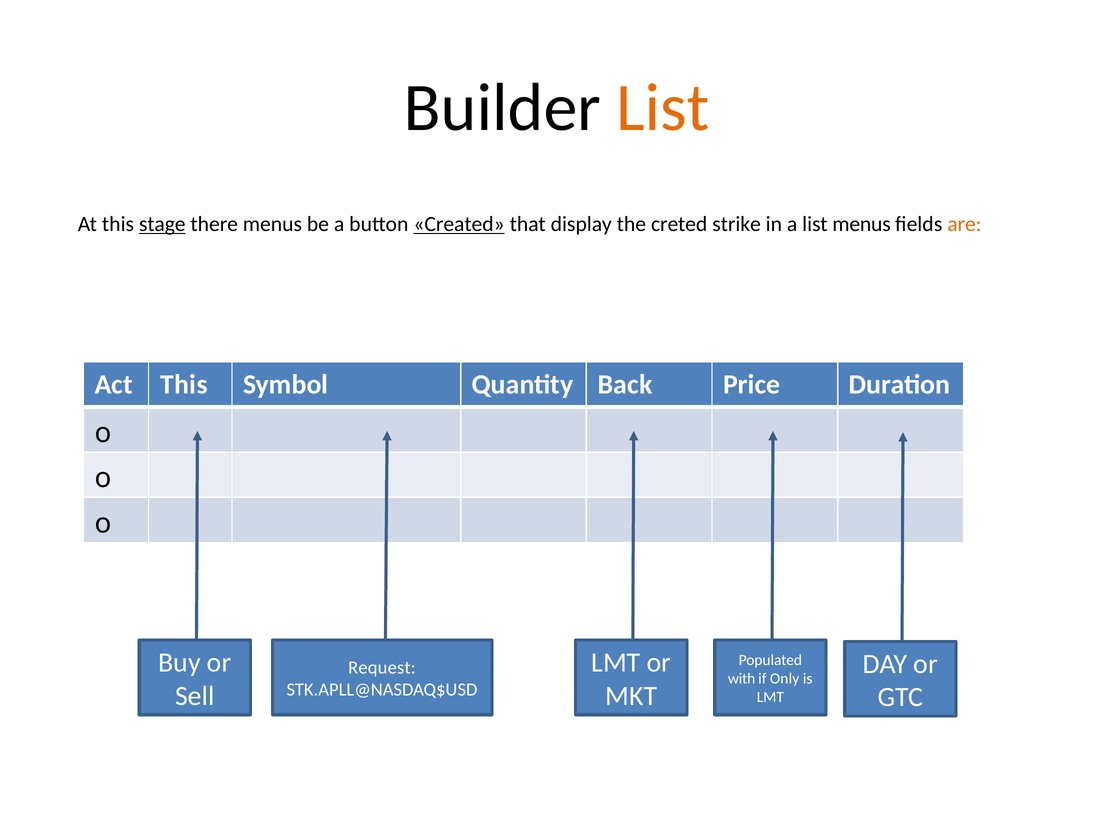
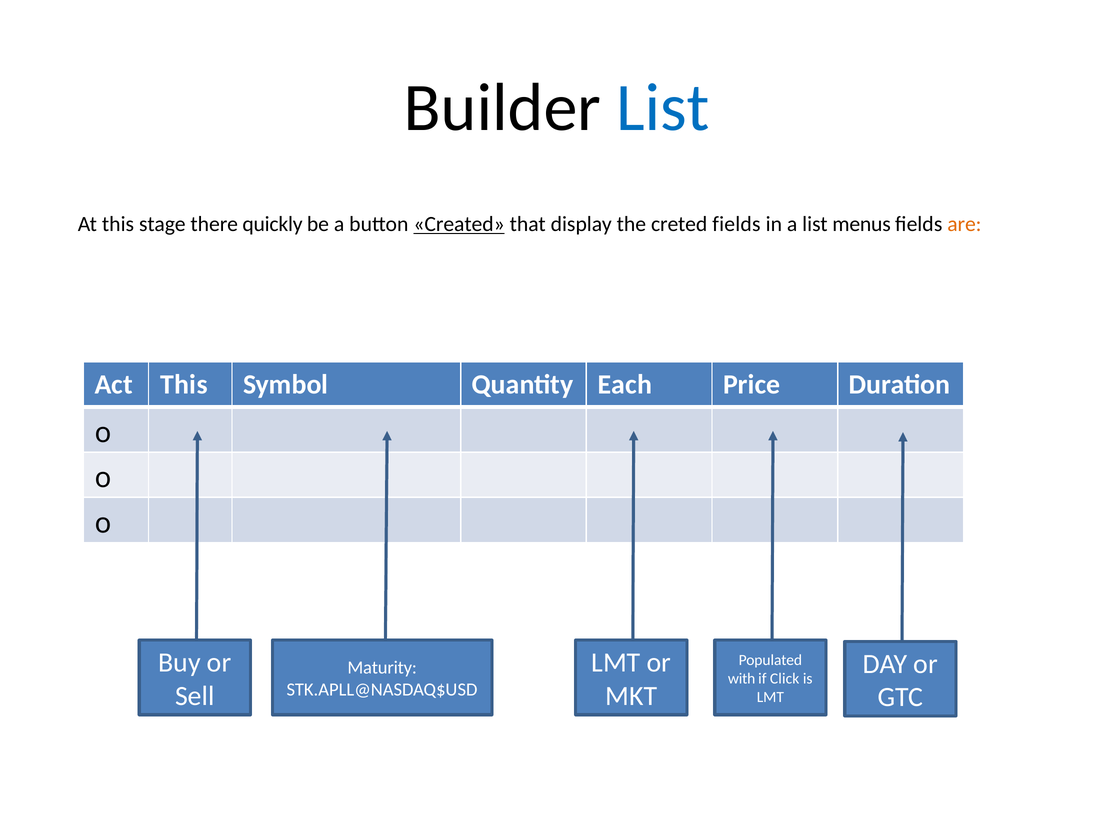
List at (663, 108) colour: orange -> blue
stage underline: present -> none
there menus: menus -> quickly
creted strike: strike -> fields
Back: Back -> Each
Request: Request -> Maturity
Only: Only -> Click
